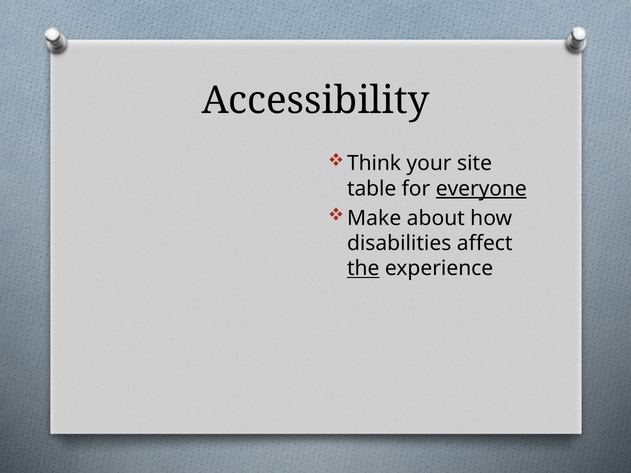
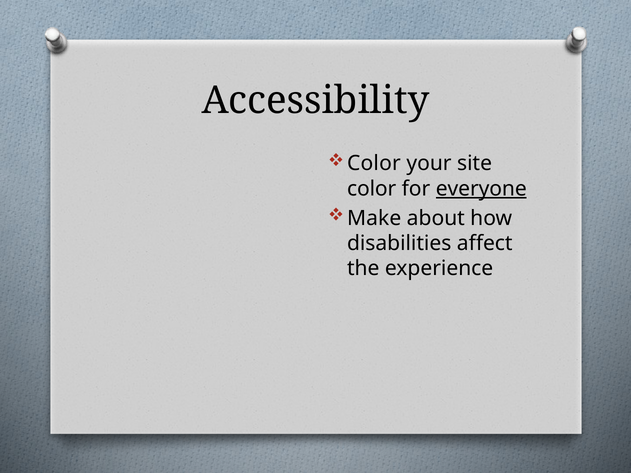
Think at (374, 164): Think -> Color
table at (372, 189): table -> color
the underline: present -> none
